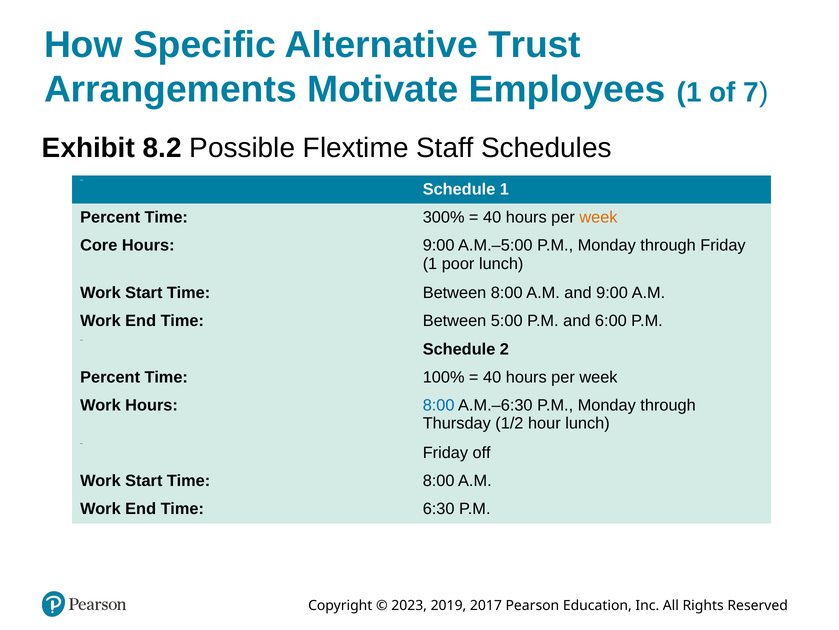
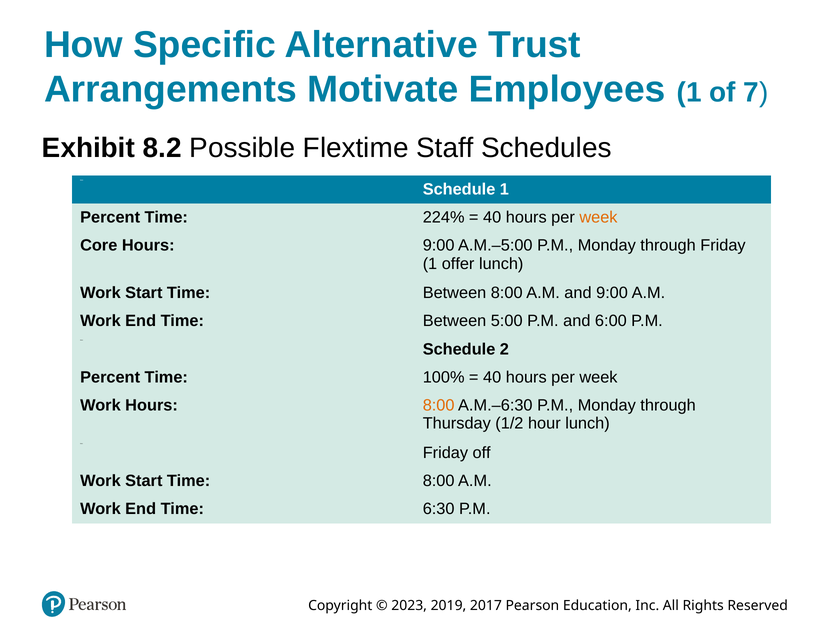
300%: 300% -> 224%
poor: poor -> offer
8:00 at (439, 405) colour: blue -> orange
